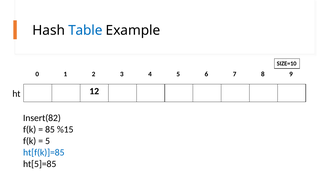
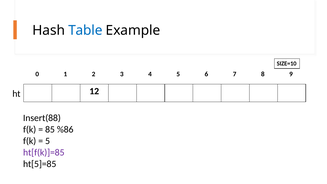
Insert(82: Insert(82 -> Insert(88
%15: %15 -> %86
ht[f(k)]=85 colour: blue -> purple
